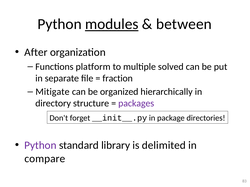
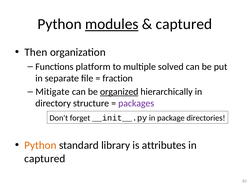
between at (184, 24): between -> captured
After: After -> Then
organized underline: none -> present
Python at (40, 146) colour: purple -> orange
delimited: delimited -> attributes
compare at (45, 159): compare -> captured
